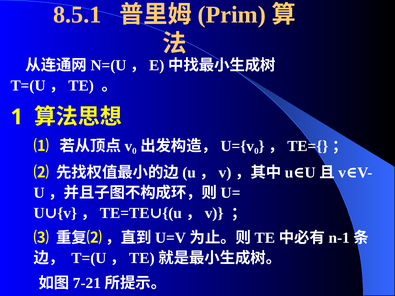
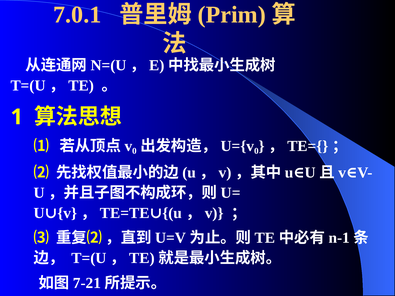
8.5.1: 8.5.1 -> 7.0.1
